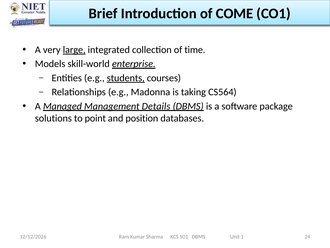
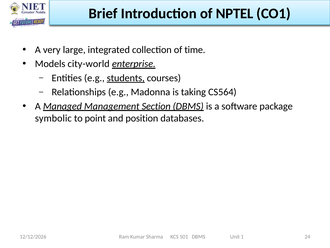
COME: COME -> NPTEL
large underline: present -> none
skill-world: skill-world -> city-world
Details: Details -> Section
solutions: solutions -> symbolic
